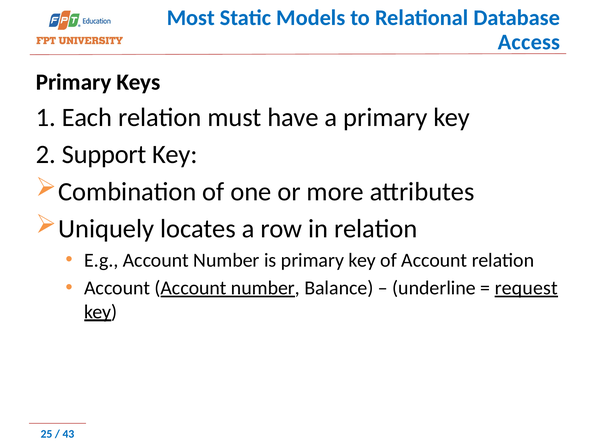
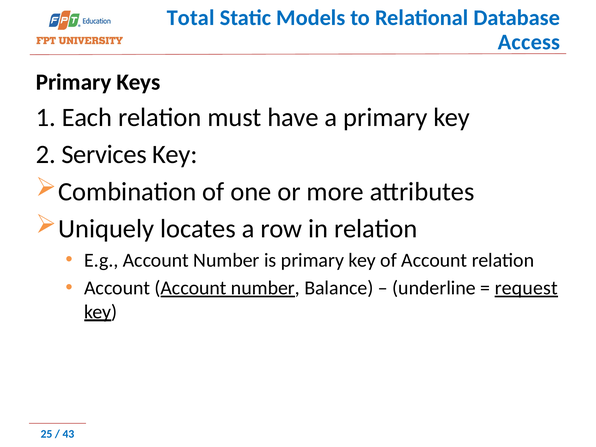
Most: Most -> Total
Support: Support -> Services
